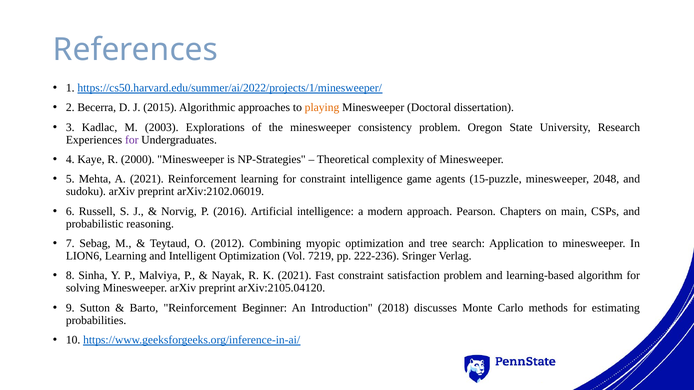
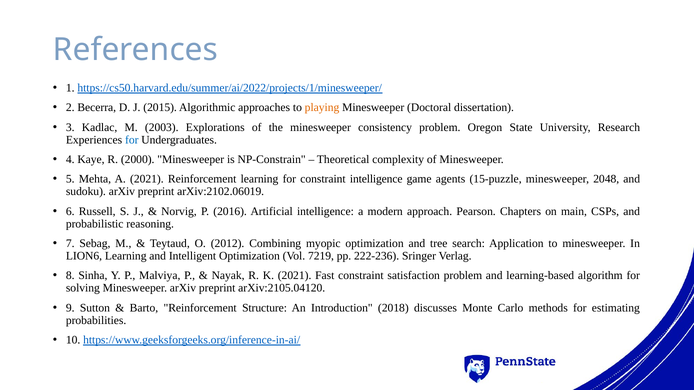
for at (132, 140) colour: purple -> blue
NP-Strategies: NP-Strategies -> NP-Constrain
Beginner: Beginner -> Structure
